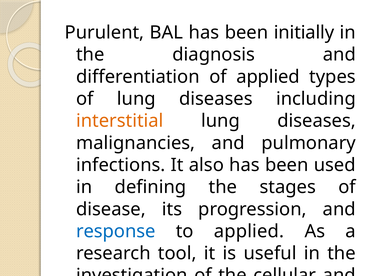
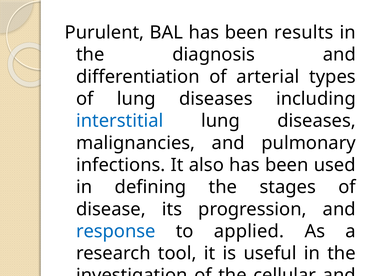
initially: initially -> results
of applied: applied -> arterial
interstitial colour: orange -> blue
